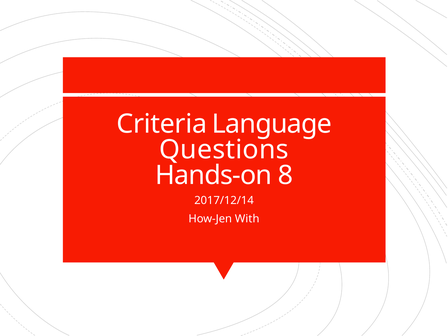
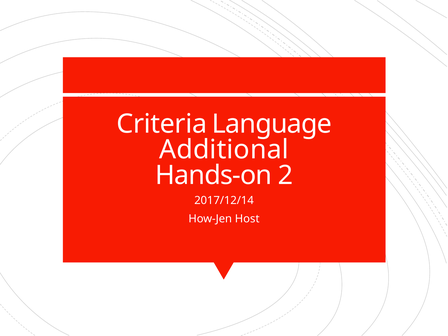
Questions: Questions -> Additional
8: 8 -> 2
With: With -> Host
